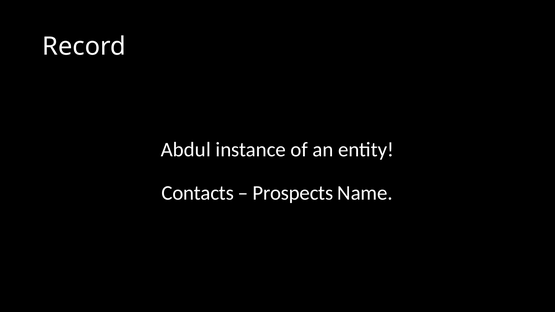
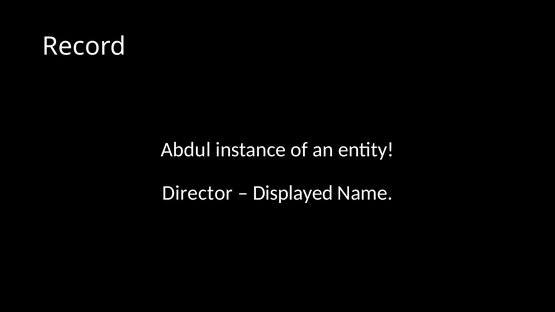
Contacts: Contacts -> Director
Prospects: Prospects -> Displayed
